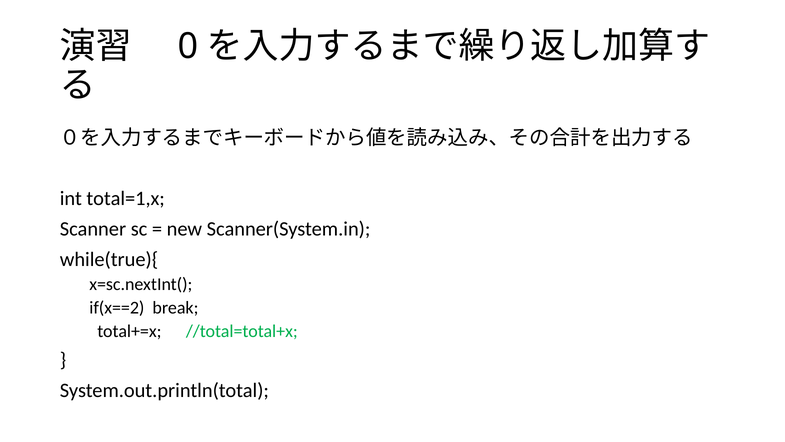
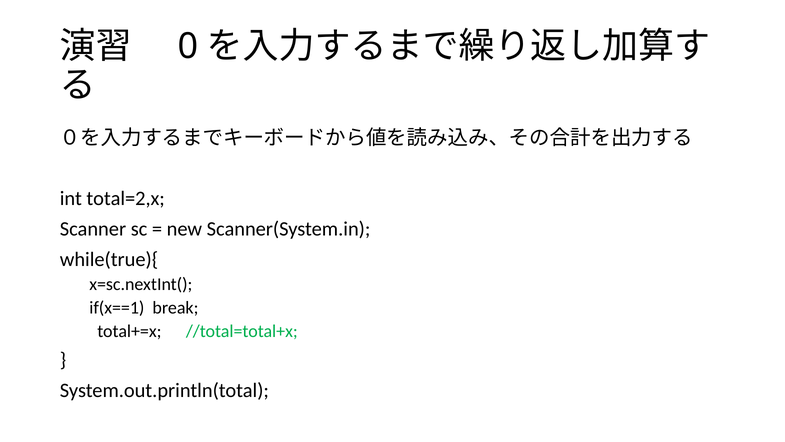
total=1,x: total=1,x -> total=2,x
if(x==2: if(x==2 -> if(x==1
